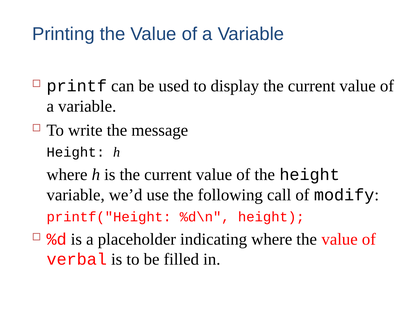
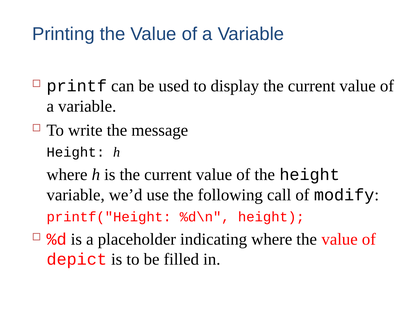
verbal: verbal -> depict
